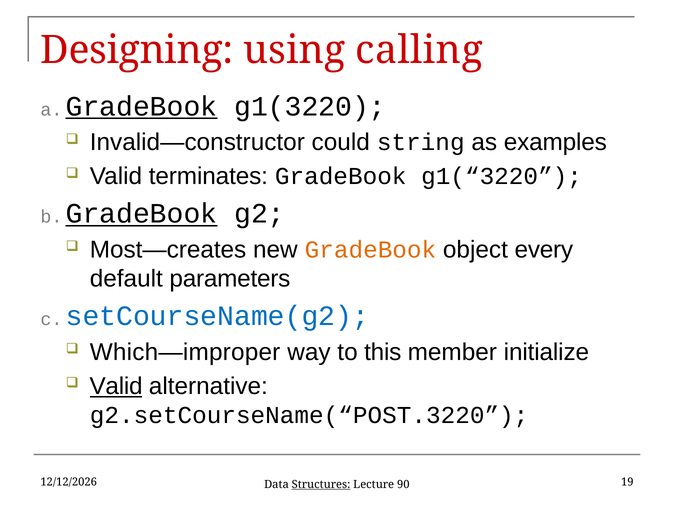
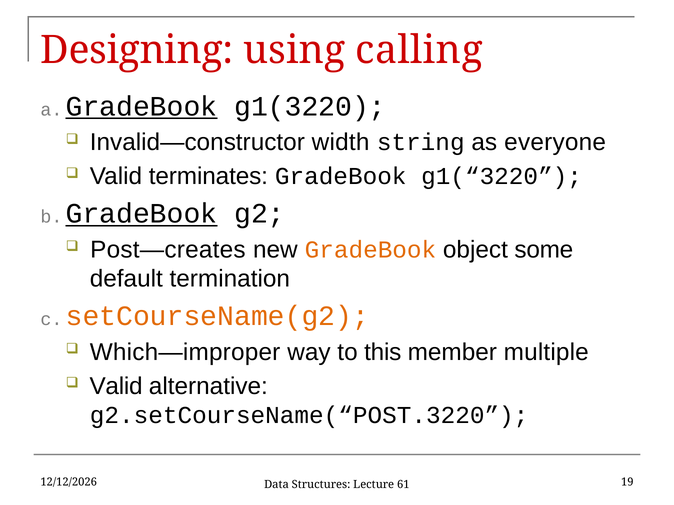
could: could -> width
examples: examples -> everyone
Most—creates: Most—creates -> Post—creates
every: every -> some
parameters: parameters -> termination
setCourseName(g2 colour: blue -> orange
initialize: initialize -> multiple
Valid at (116, 386) underline: present -> none
Structures underline: present -> none
90: 90 -> 61
